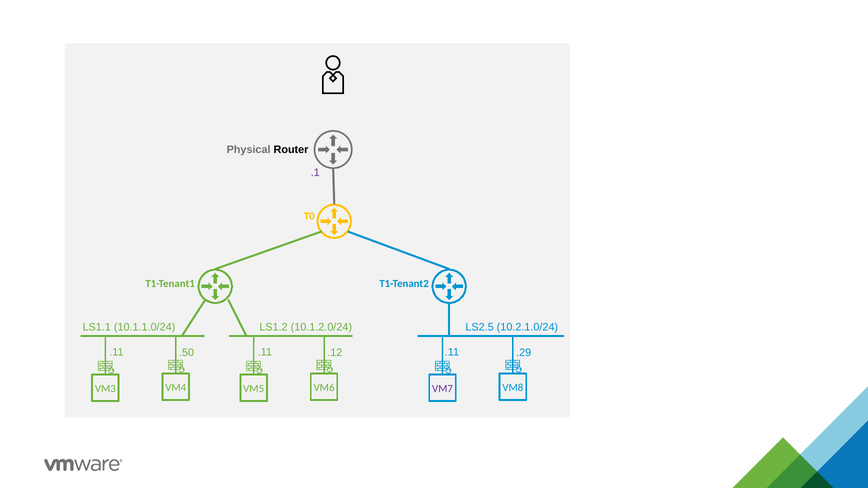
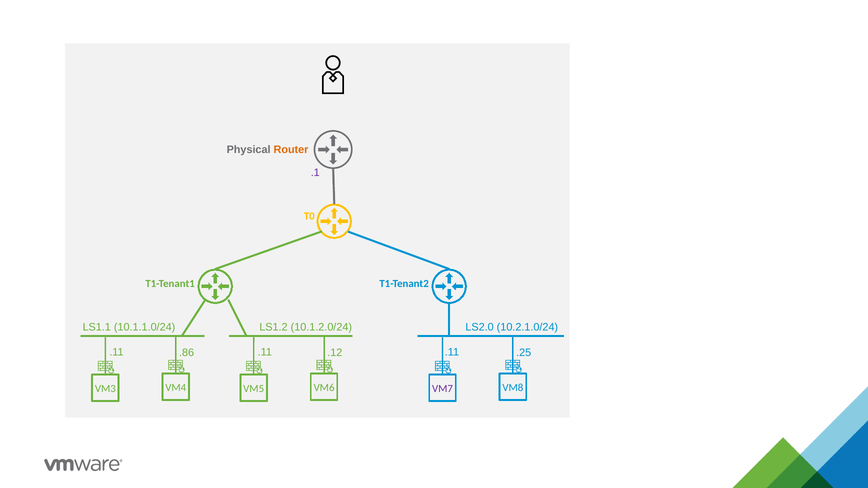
Router colour: black -> orange
LS2.5: LS2.5 -> LS2.0
.50: .50 -> .86
.29: .29 -> .25
